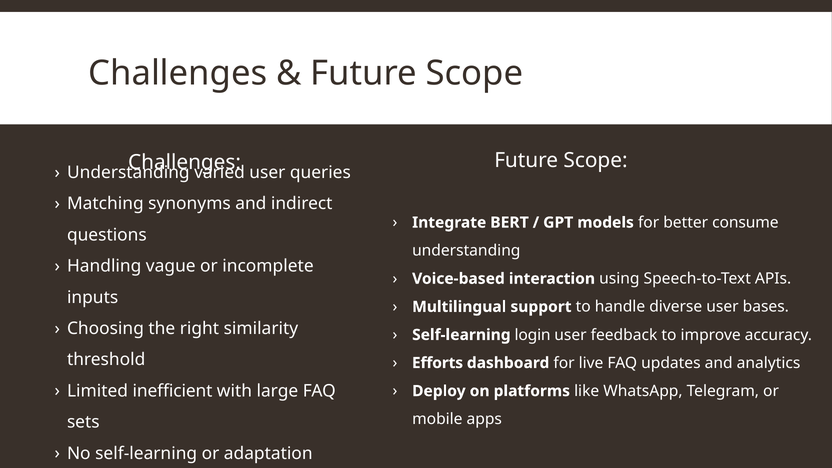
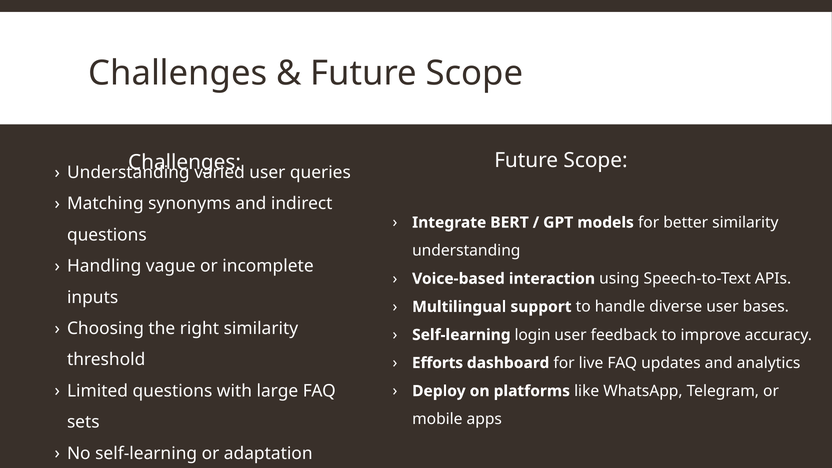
better consume: consume -> similarity
Limited inefficient: inefficient -> questions
